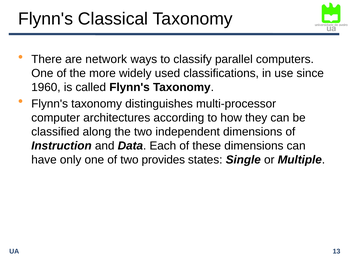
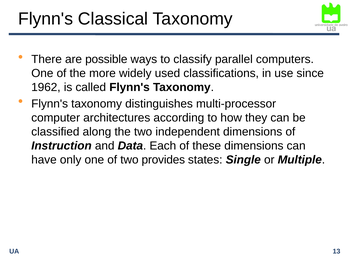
network: network -> possible
1960: 1960 -> 1962
